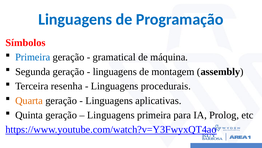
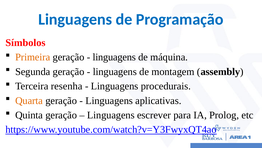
Primeira at (33, 57) colour: blue -> orange
gramatical at (114, 57): gramatical -> linguagens
Linguagens primeira: primeira -> escrever
